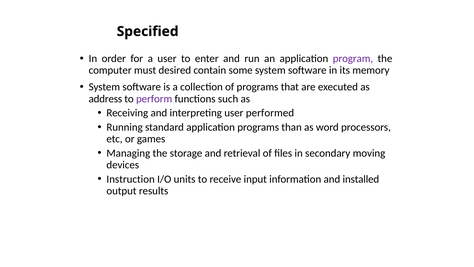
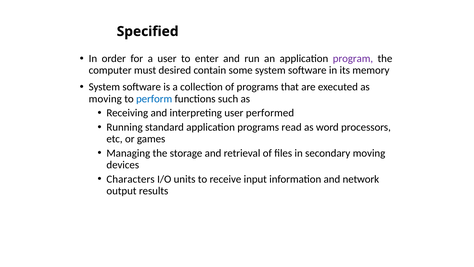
address at (105, 99): address -> moving
perform colour: purple -> blue
than: than -> read
Instruction: Instruction -> Characters
installed: installed -> network
